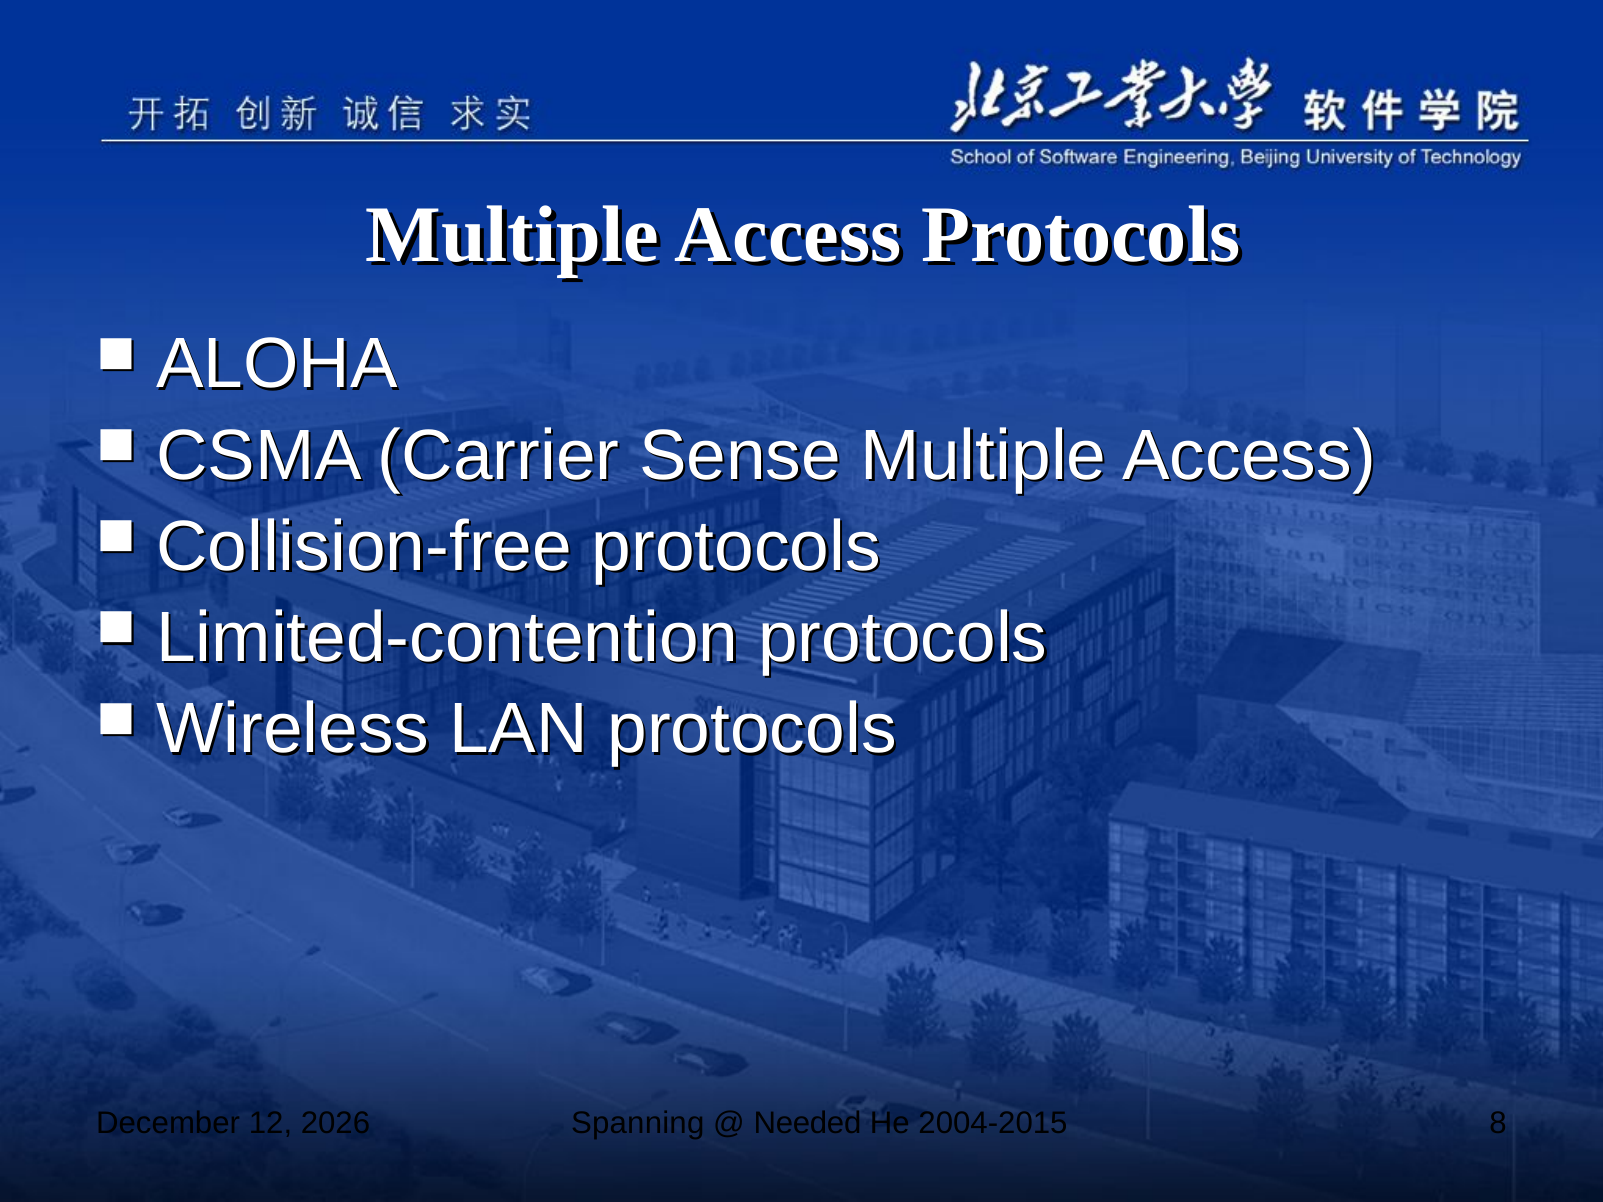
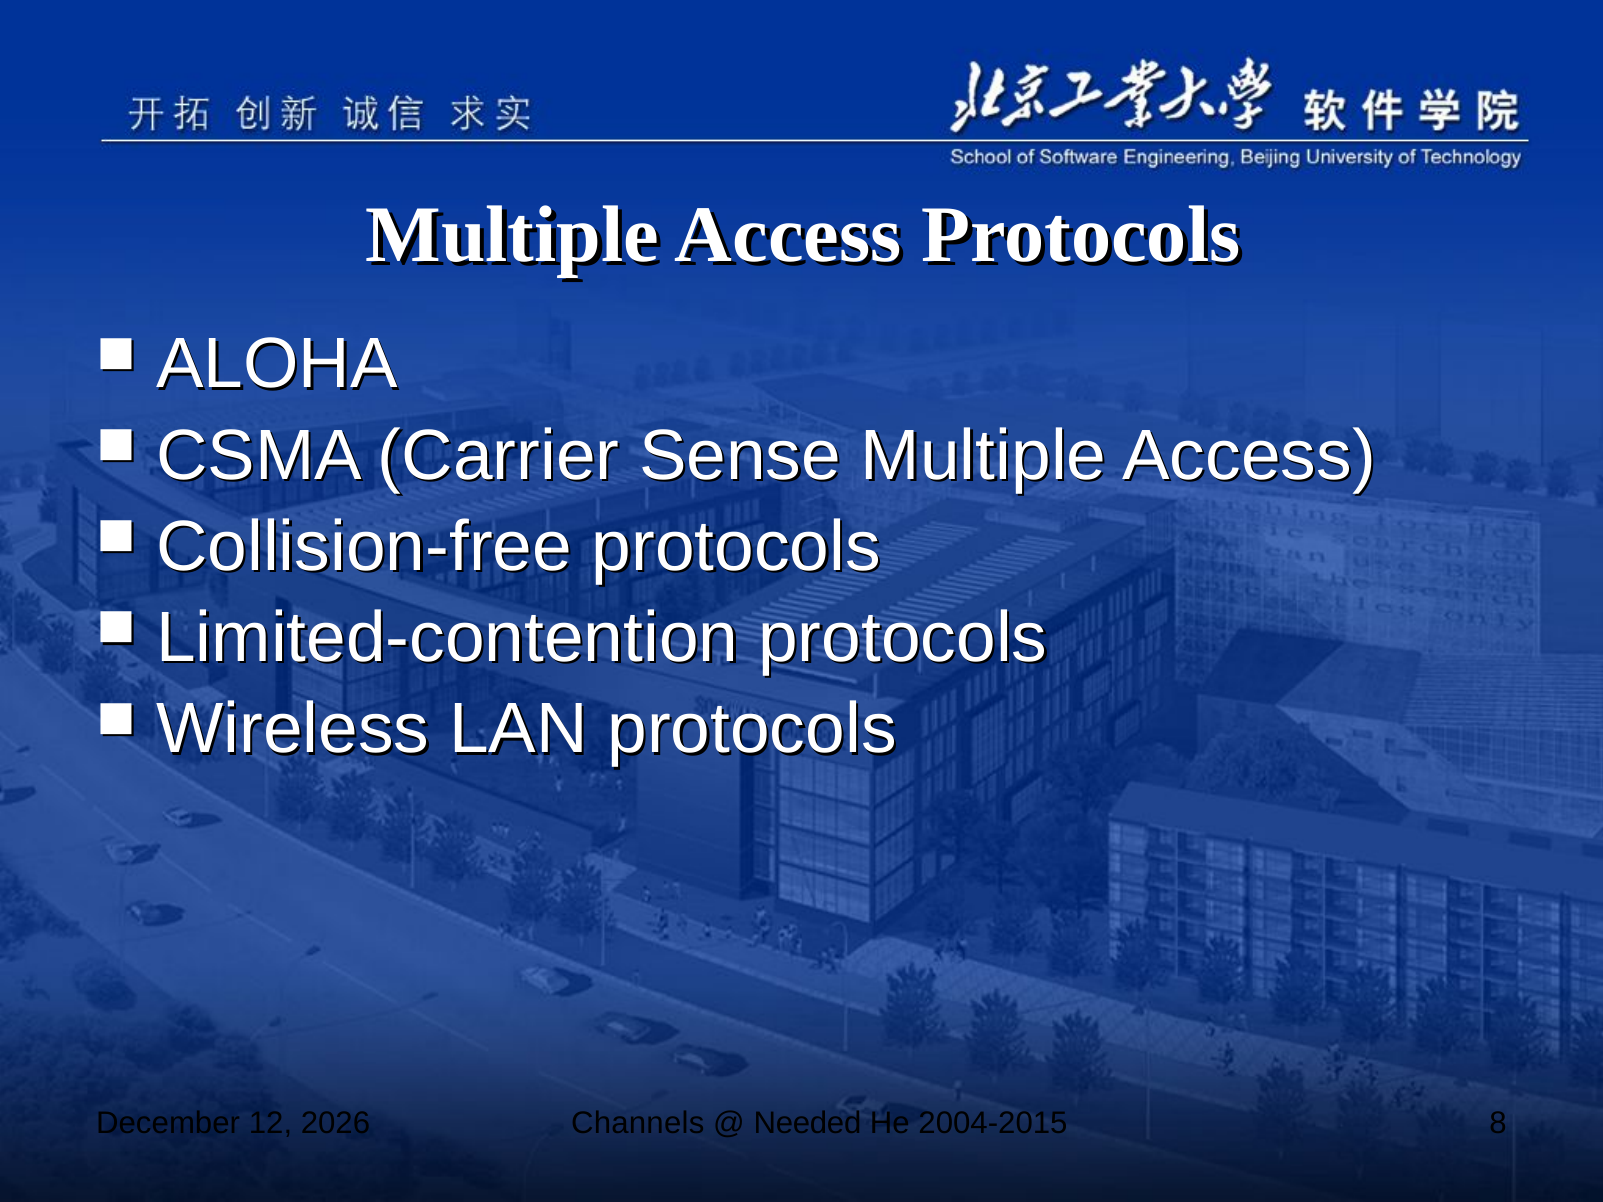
Spanning: Spanning -> Channels
